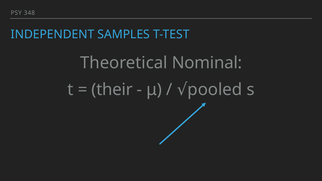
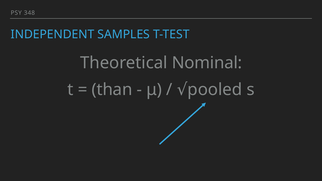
their: their -> than
